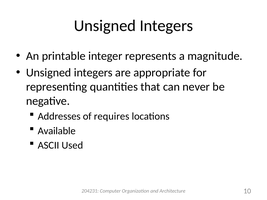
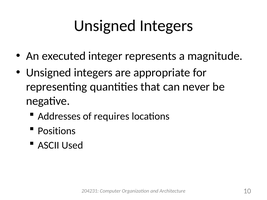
printable: printable -> executed
Available: Available -> Positions
